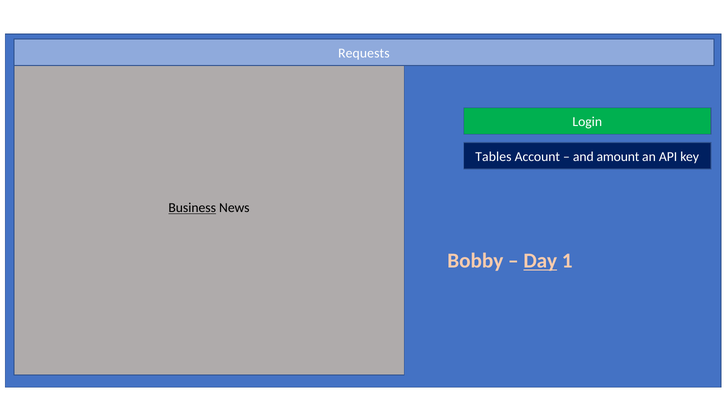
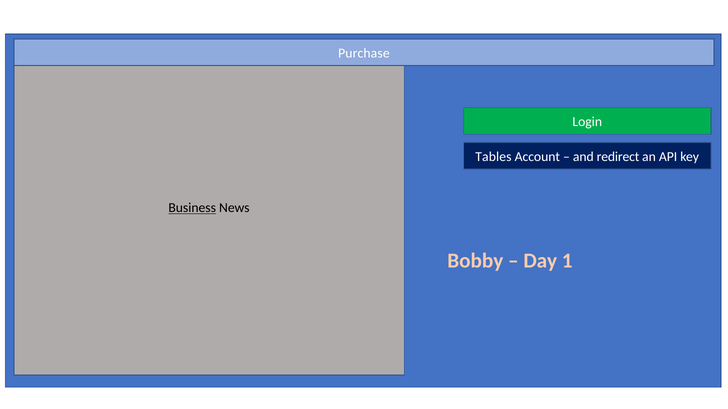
Requests: Requests -> Purchase
amount: amount -> redirect
Day underline: present -> none
